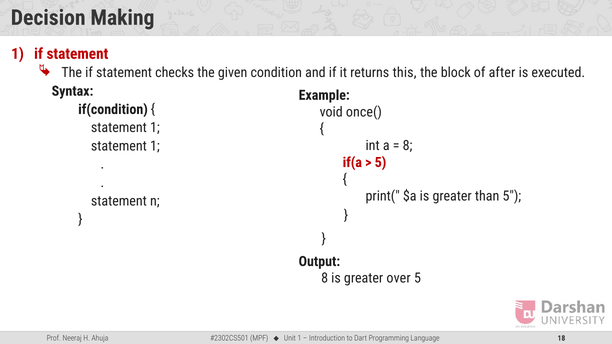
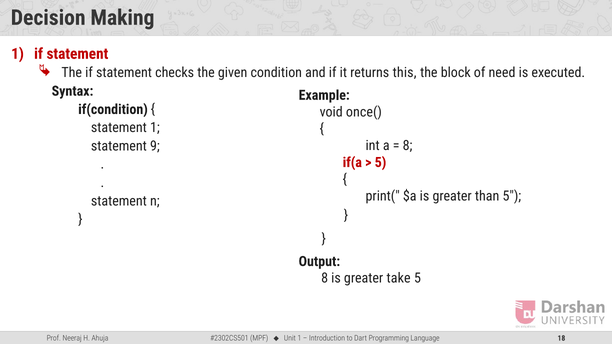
after: after -> need
1 at (155, 146): 1 -> 9
over: over -> take
